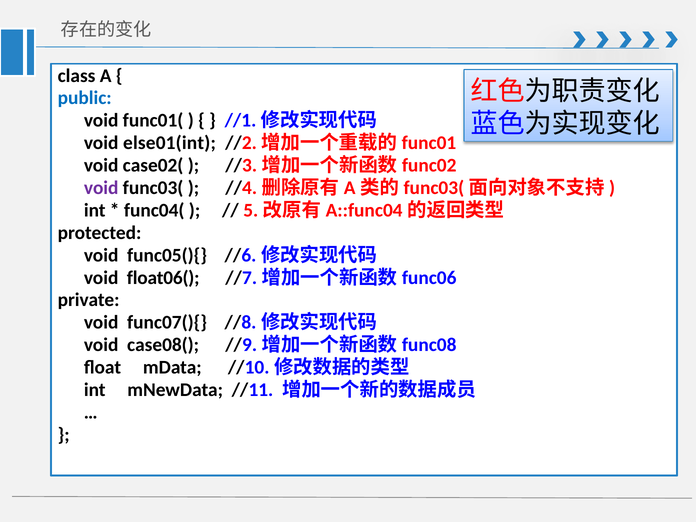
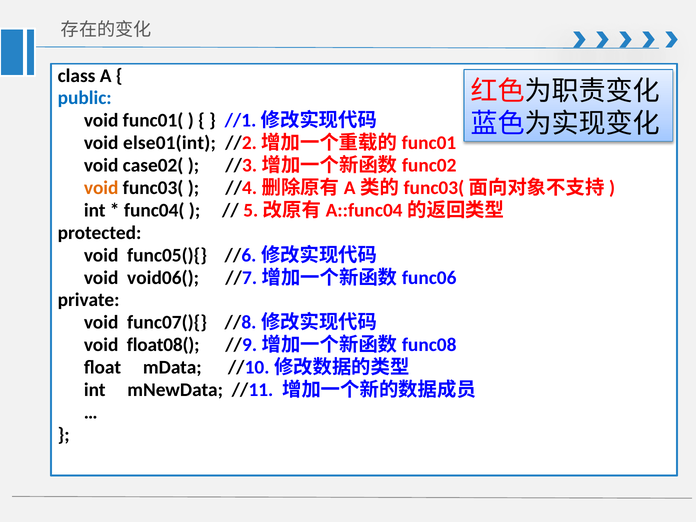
void at (101, 188) colour: purple -> orange
float06(: float06( -> void06(
case08(: case08( -> float08(
